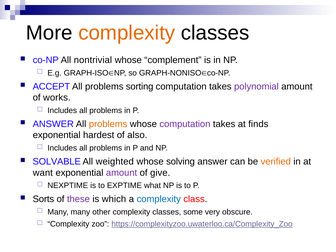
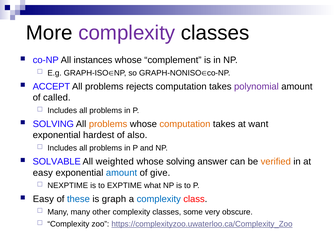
complexity at (127, 33) colour: orange -> purple
nontrivial: nontrivial -> instances
sorting: sorting -> rejects
works: works -> called
ANSWER at (53, 124): ANSWER -> SOLVING
computation at (185, 124) colour: purple -> orange
finds: finds -> want
want at (43, 173): want -> easy
amount at (122, 173) colour: purple -> blue
Sorts at (43, 199): Sorts -> Easy
these colour: purple -> blue
which: which -> graph
